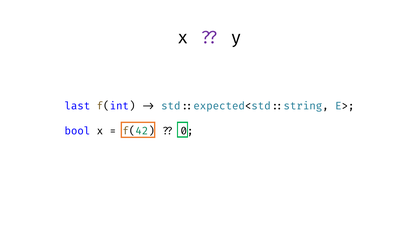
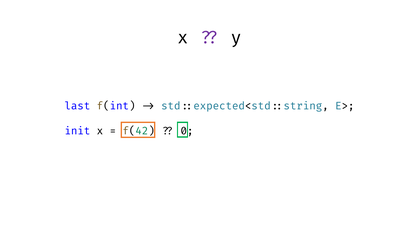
bool: bool -> init
